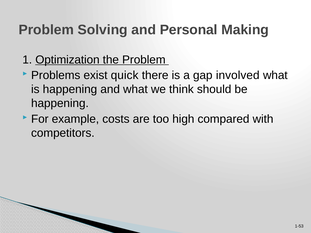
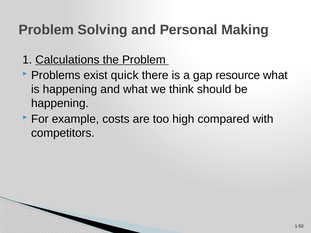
Optimization: Optimization -> Calculations
involved: involved -> resource
